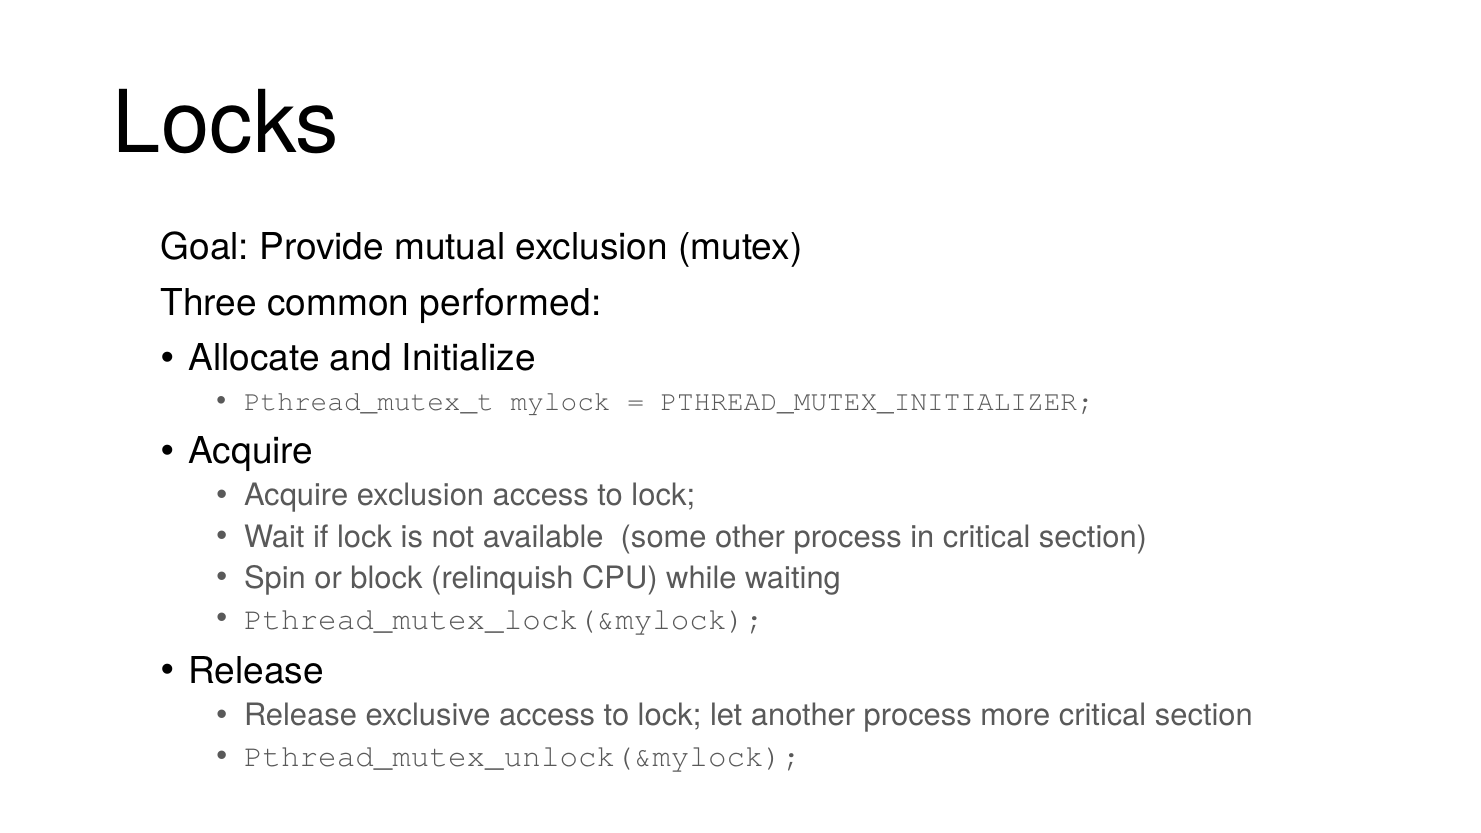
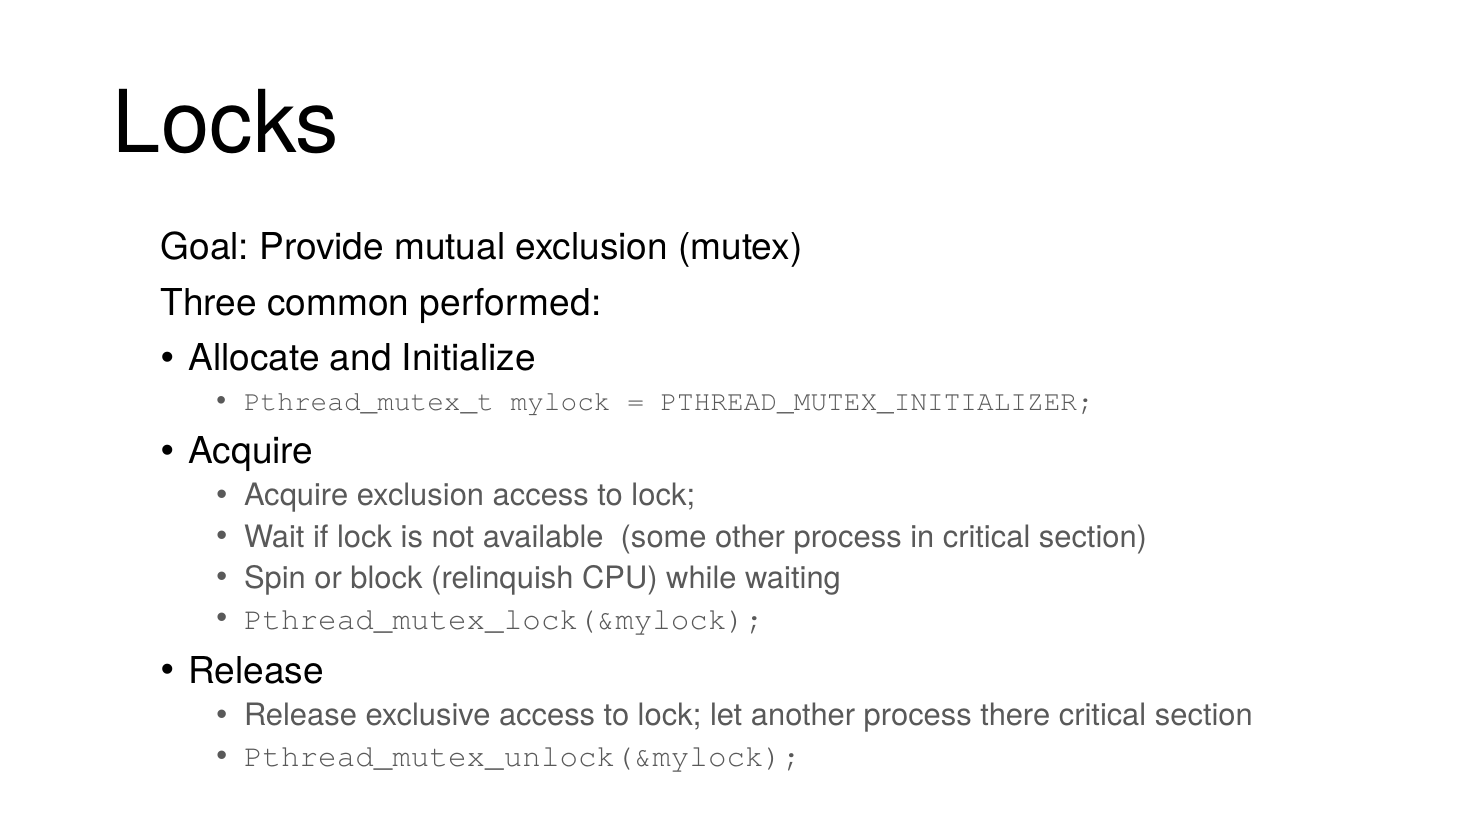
more: more -> there
